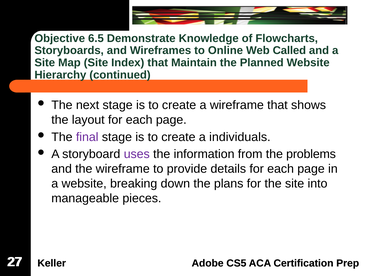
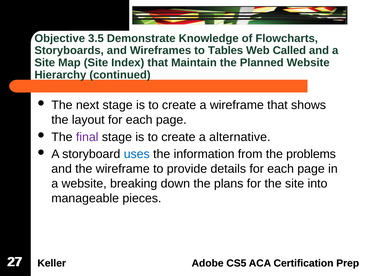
6.5: 6.5 -> 3.5
Online: Online -> Tables
individuals: individuals -> alternative
uses colour: purple -> blue
